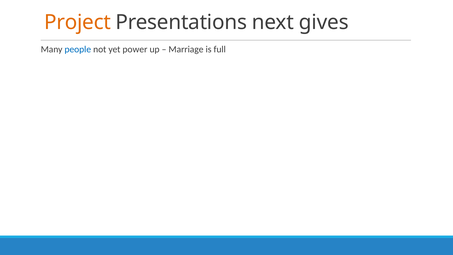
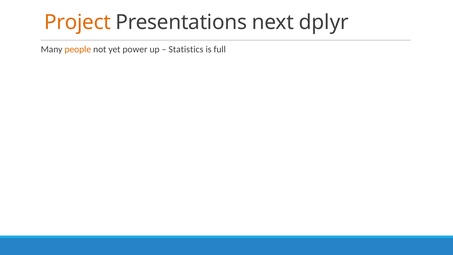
gives: gives -> dplyr
people colour: blue -> orange
Marriage: Marriage -> Statistics
